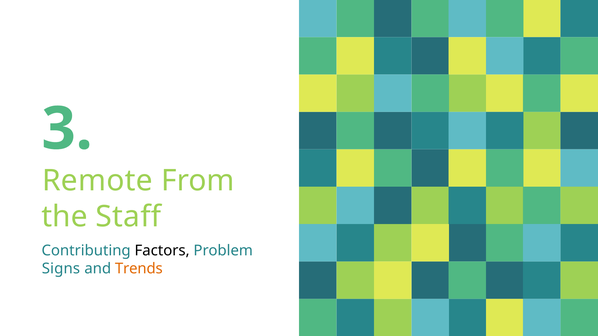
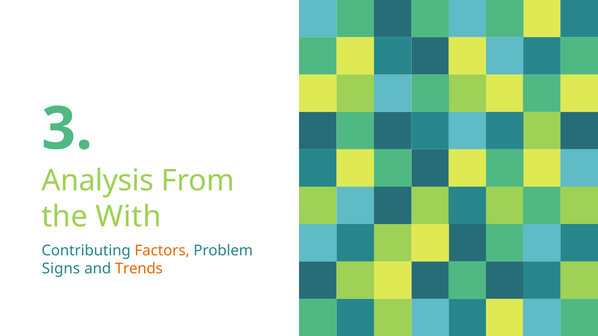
Remote: Remote -> Analysis
Staff: Staff -> With
Factors colour: black -> orange
